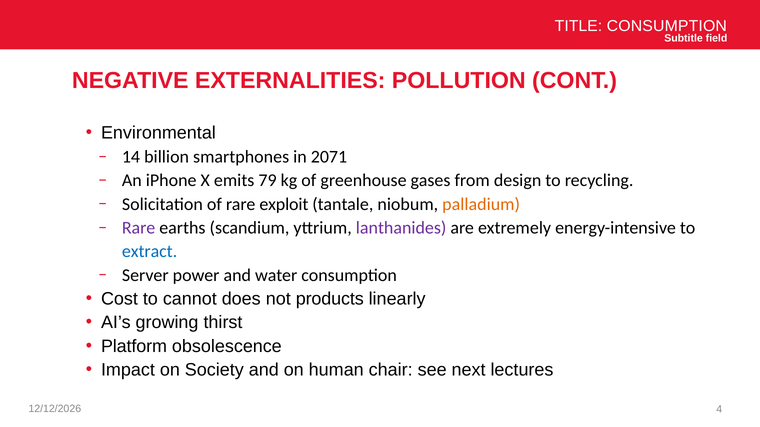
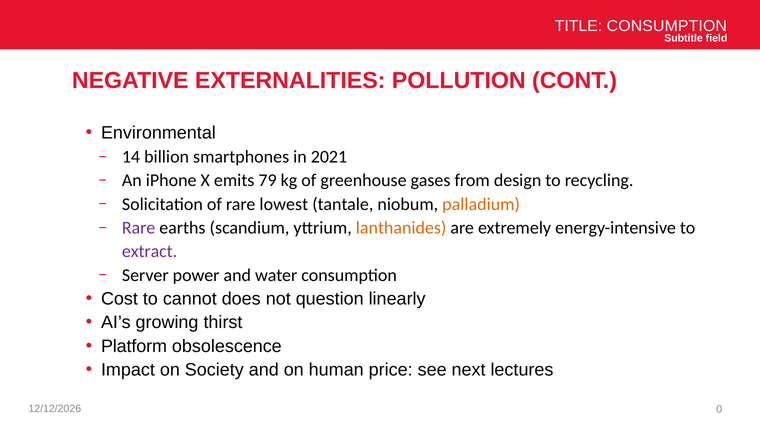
2071: 2071 -> 2021
exploit: exploit -> lowest
lanthanides colour: purple -> orange
extract colour: blue -> purple
products: products -> question
chair: chair -> price
4: 4 -> 0
